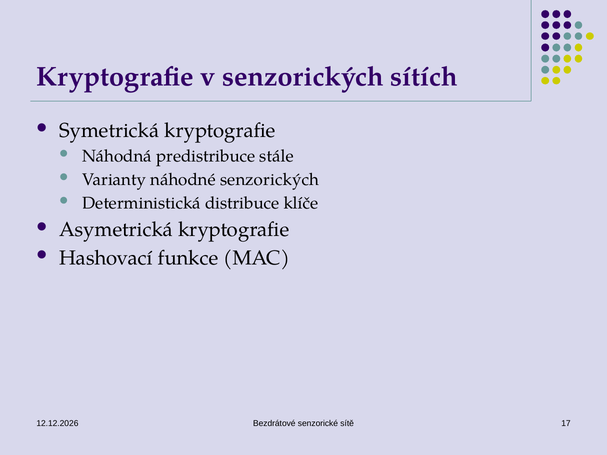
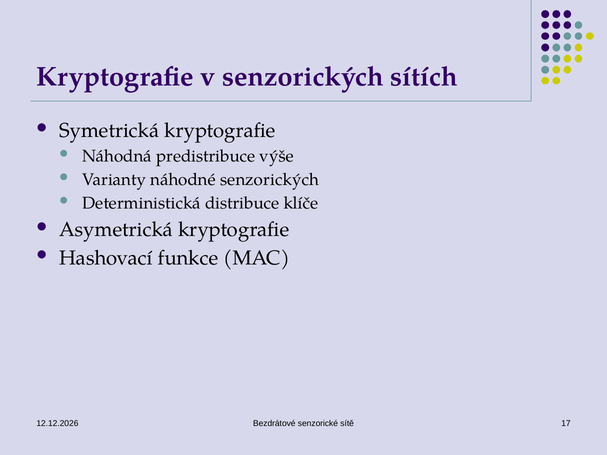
stále: stále -> výše
